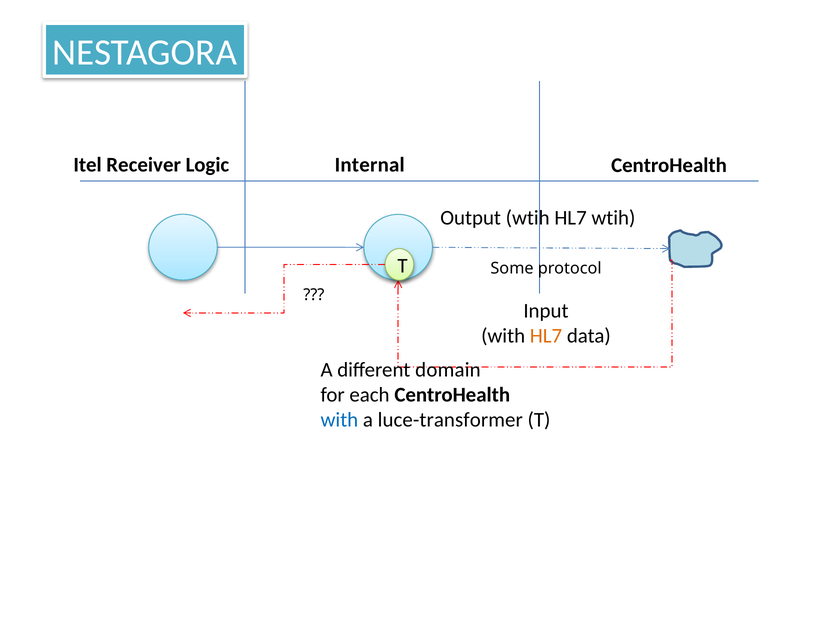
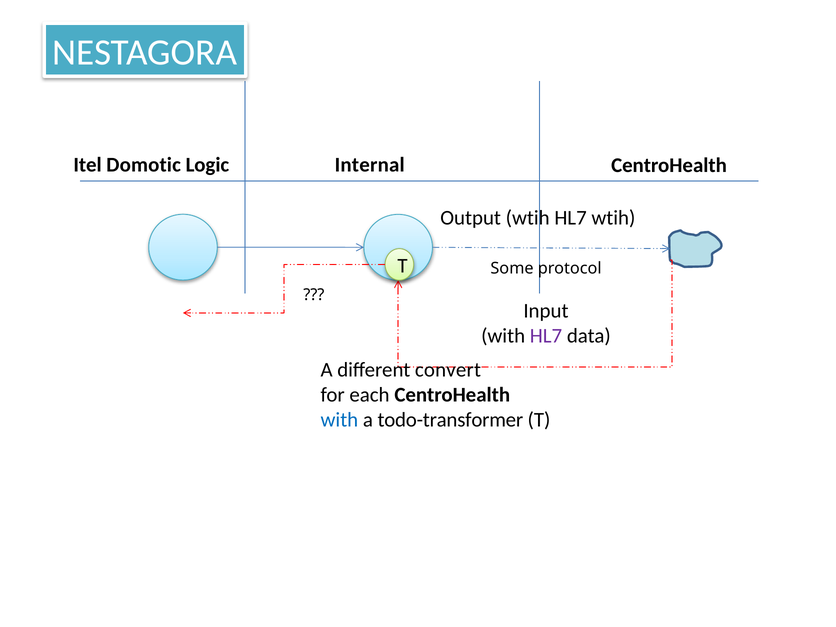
Receiver: Receiver -> Domotic
HL7 at (546, 336) colour: orange -> purple
domain: domain -> convert
luce-transformer: luce-transformer -> todo-transformer
